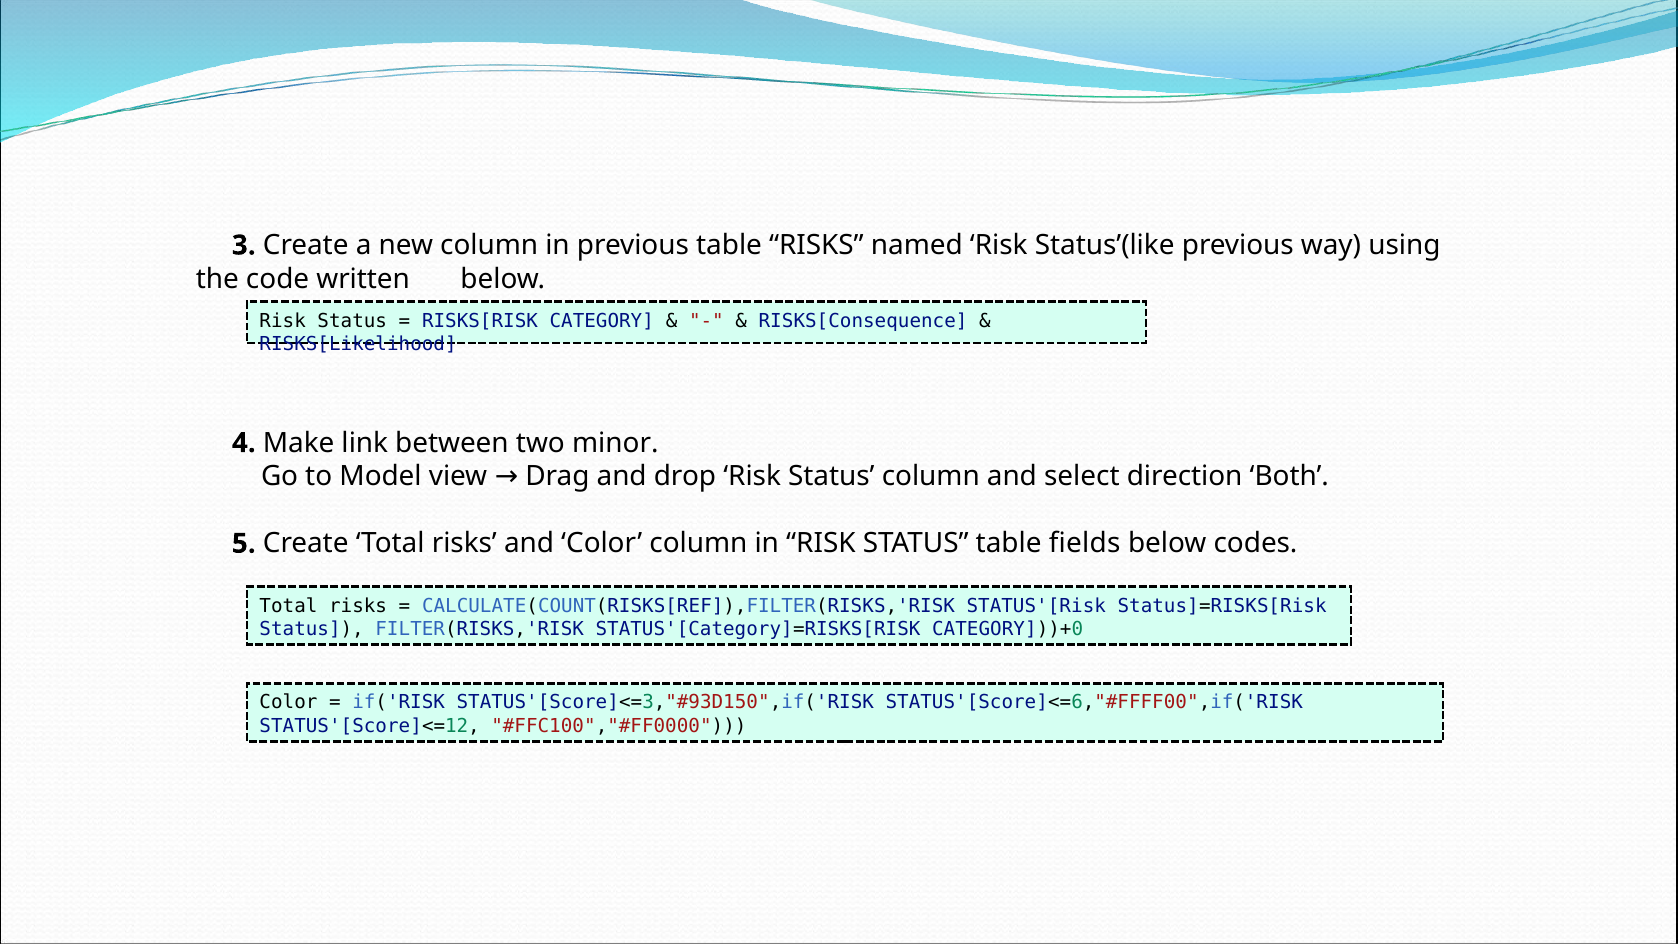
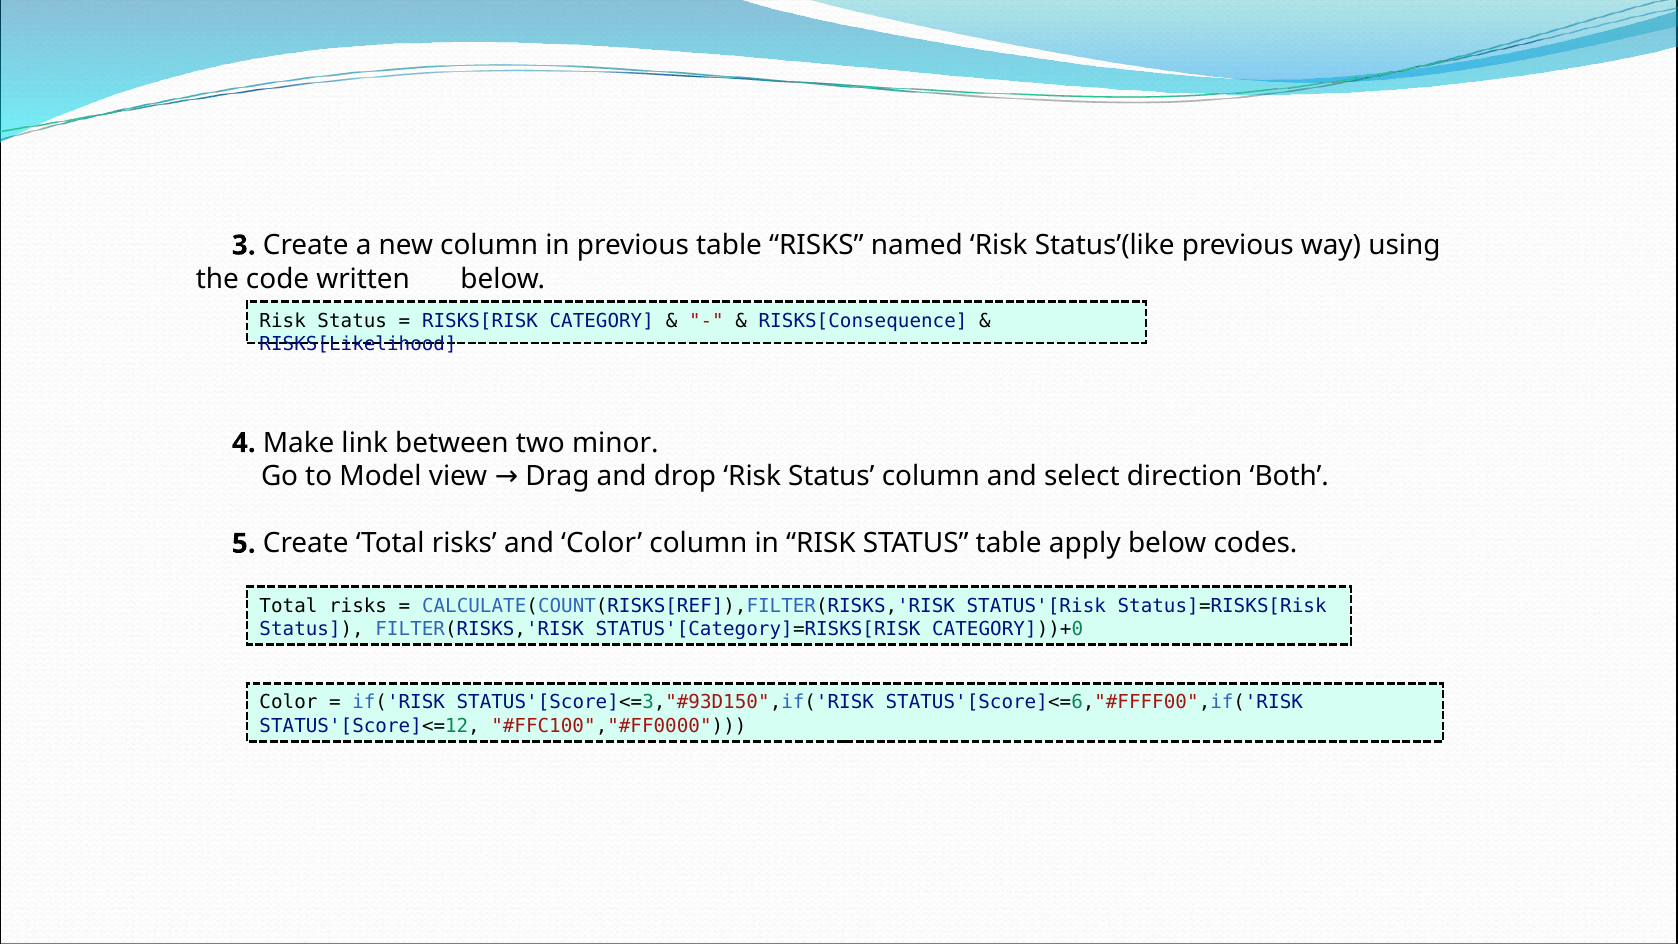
fields: fields -> apply
